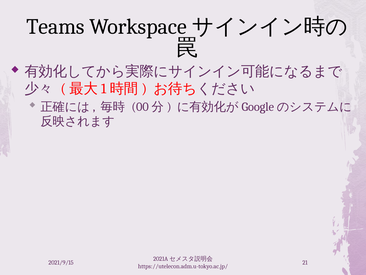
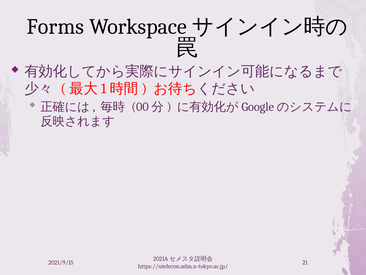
Teams: Teams -> Forms
